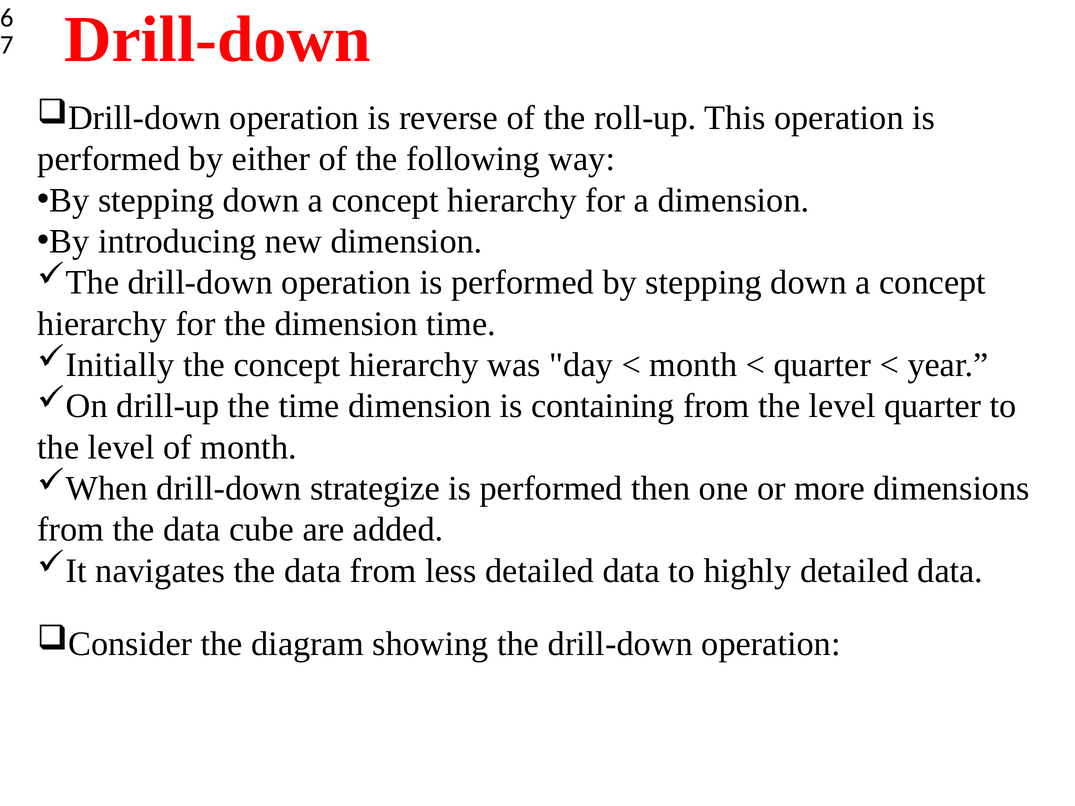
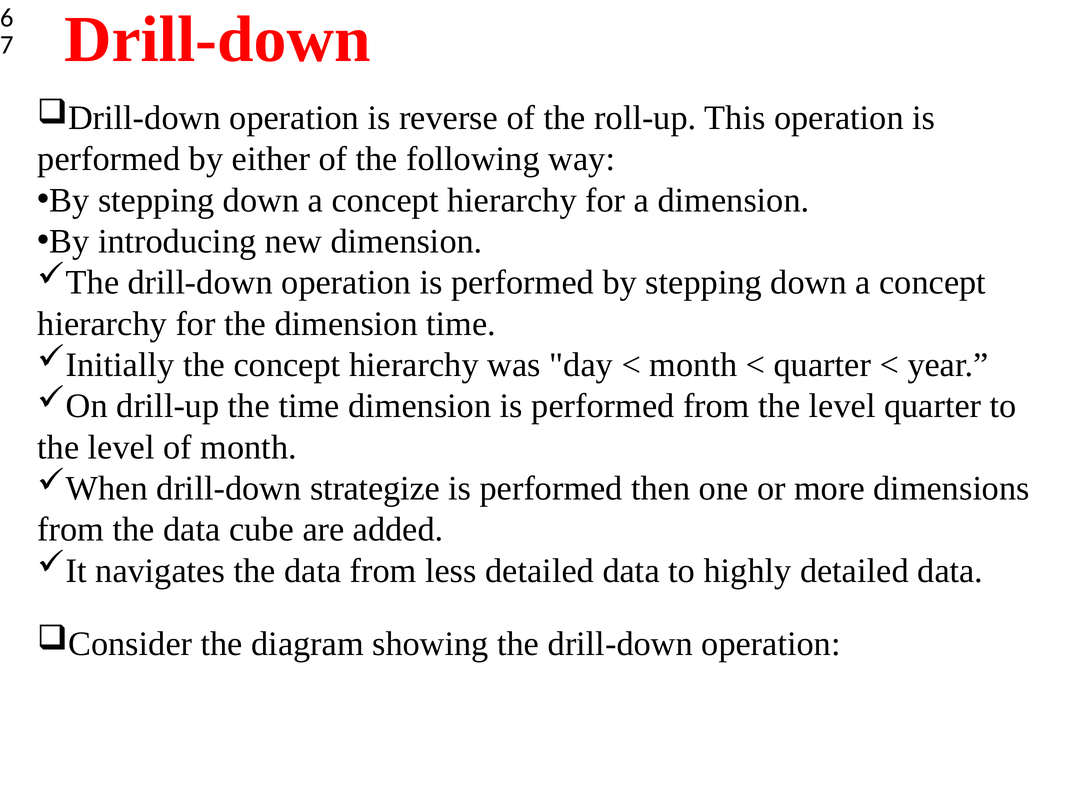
dimension is containing: containing -> performed
